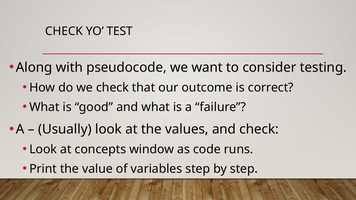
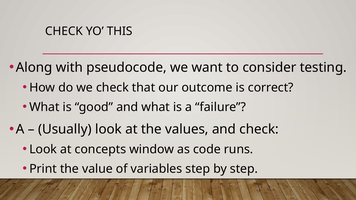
TEST: TEST -> THIS
